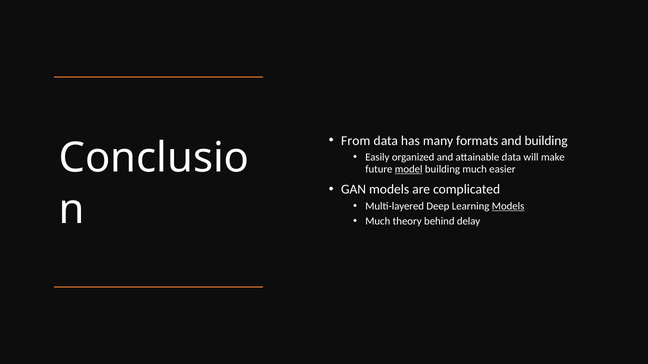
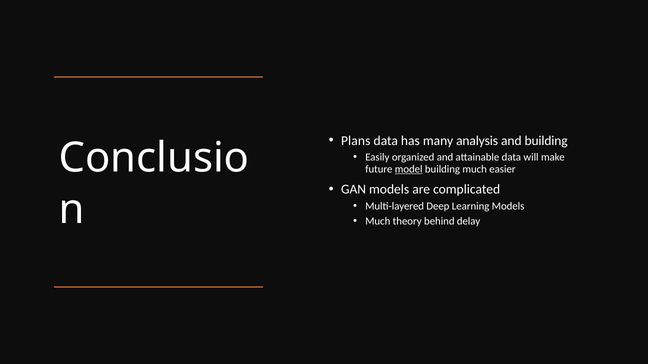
From: From -> Plans
formats: formats -> analysis
Models at (508, 206) underline: present -> none
